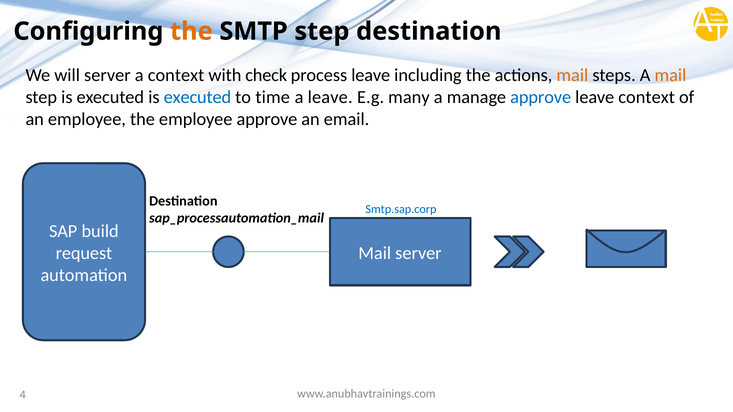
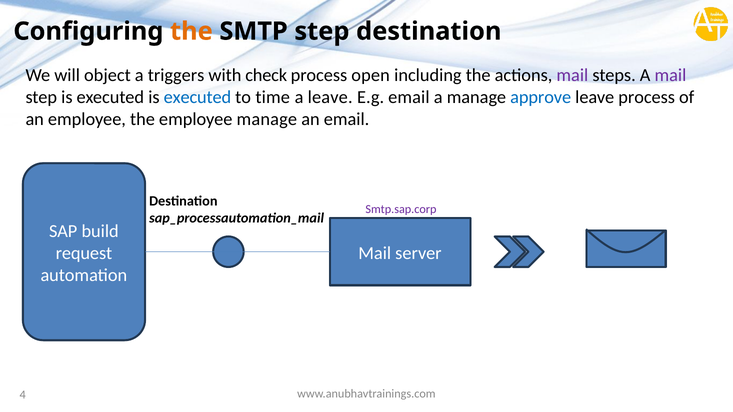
will server: server -> object
a context: context -> triggers
process leave: leave -> open
mail at (572, 75) colour: orange -> purple
mail at (670, 75) colour: orange -> purple
E.g many: many -> email
leave context: context -> process
employee approve: approve -> manage
Smtp.sap.corp colour: blue -> purple
